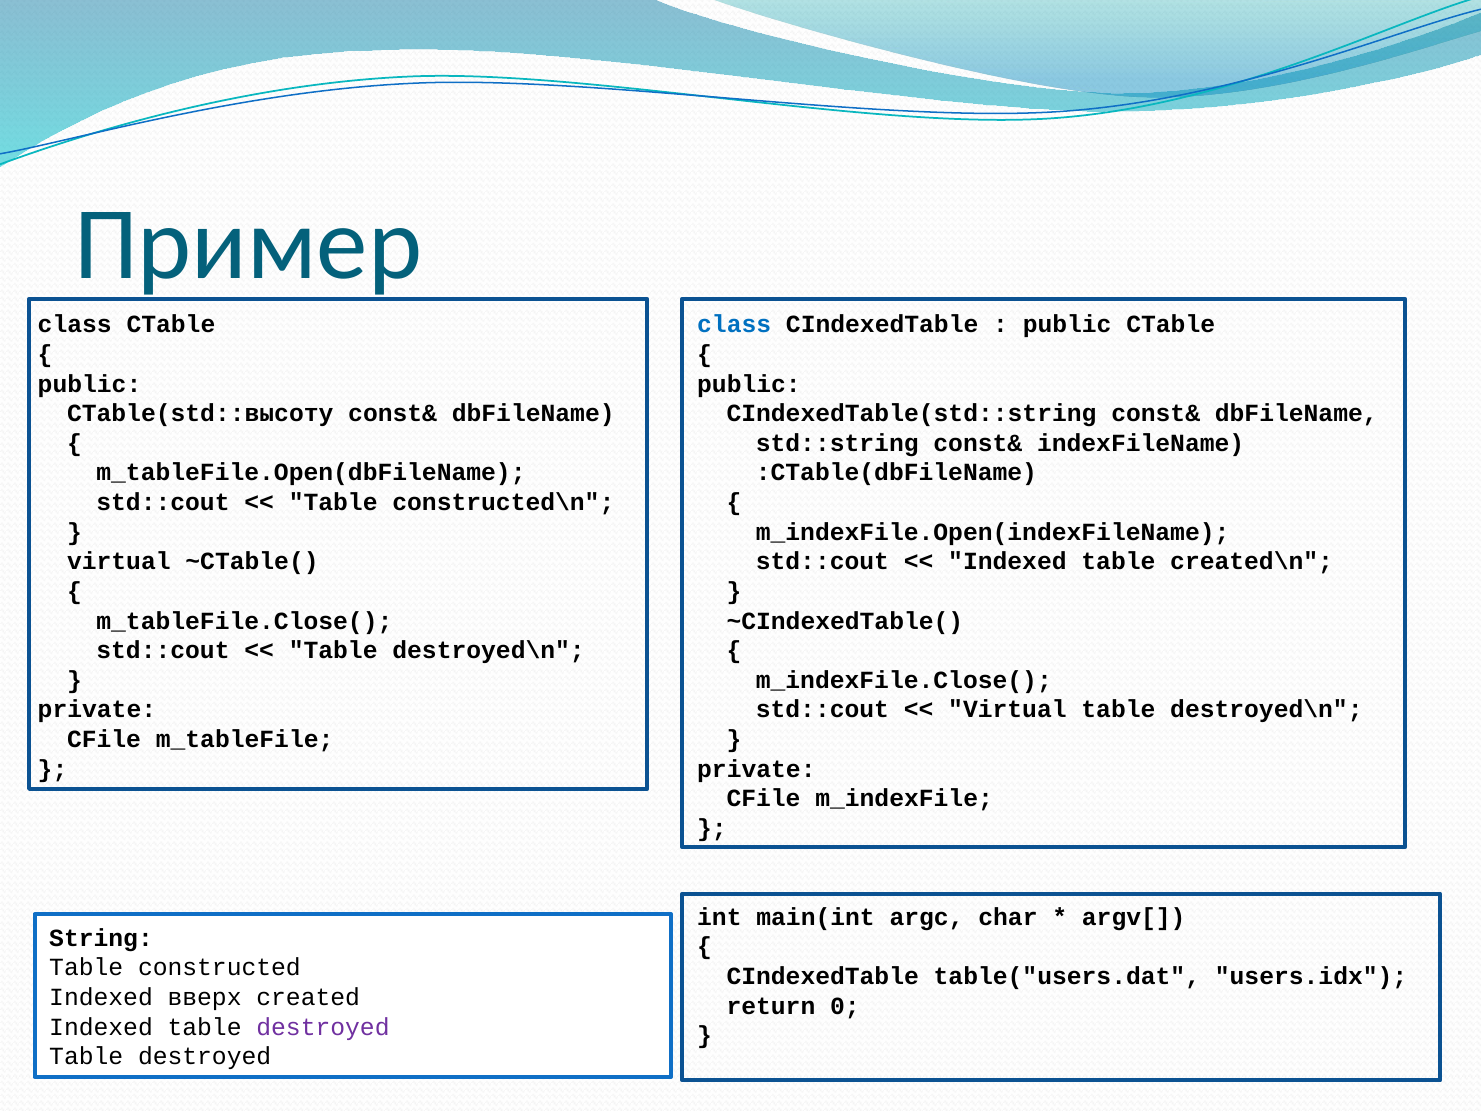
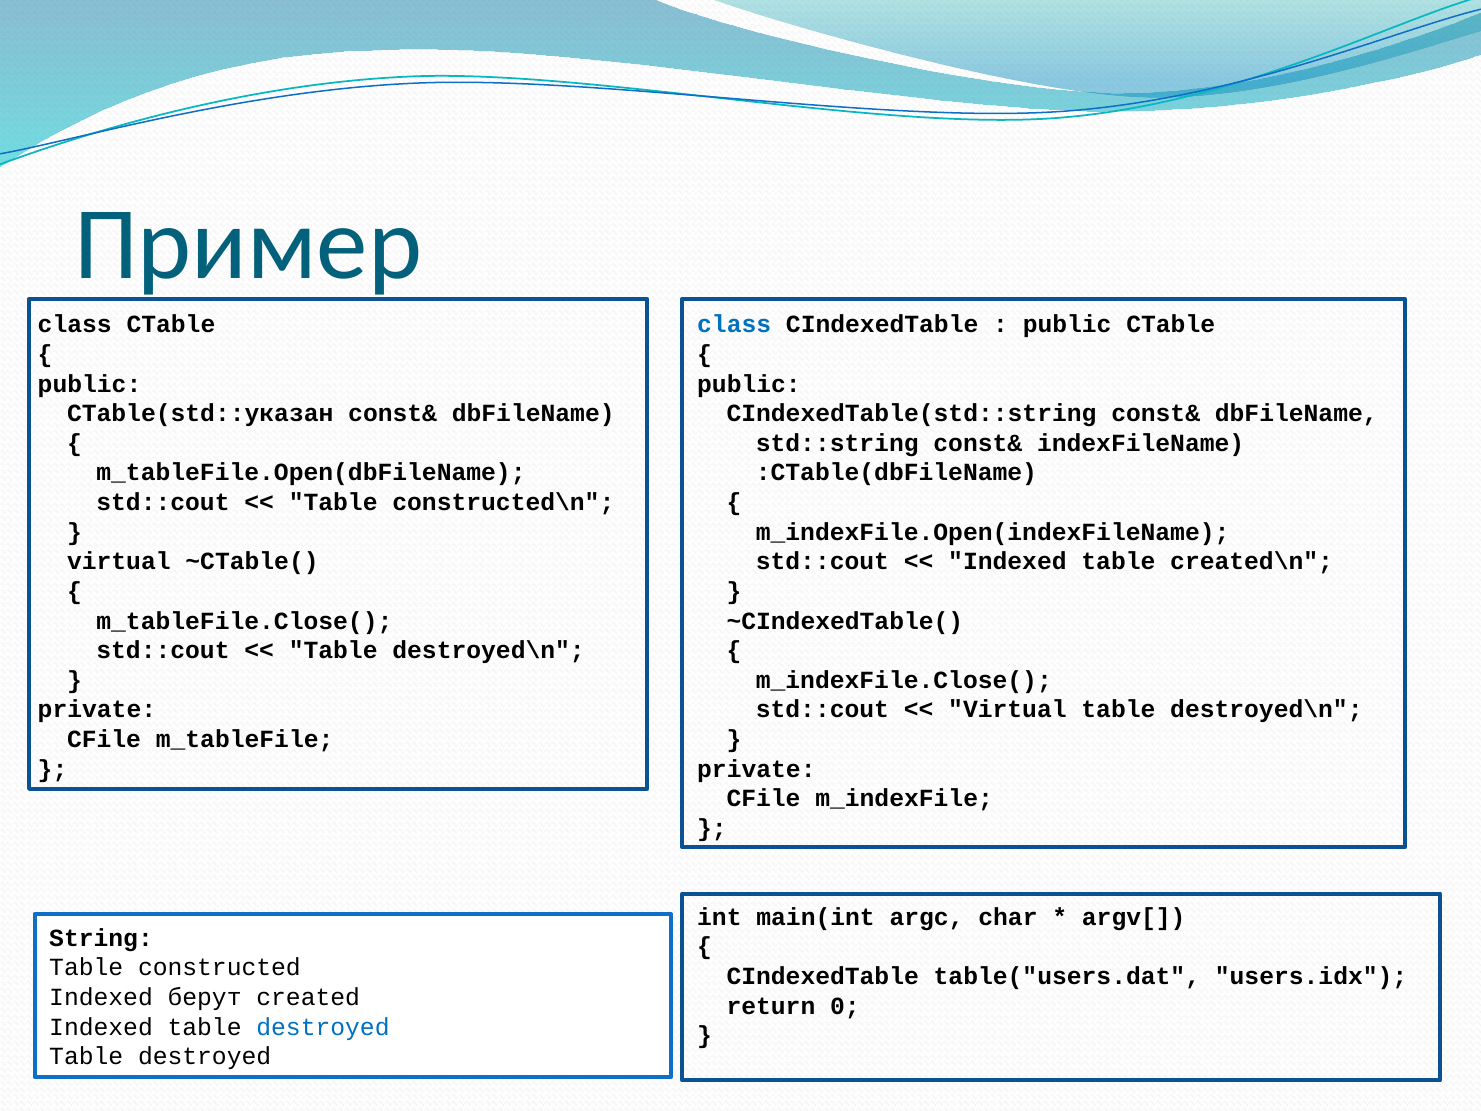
CTable(std::высоту: CTable(std::высоту -> CTable(std::указан
вверх: вверх -> берут
destroyed at (323, 1027) colour: purple -> blue
